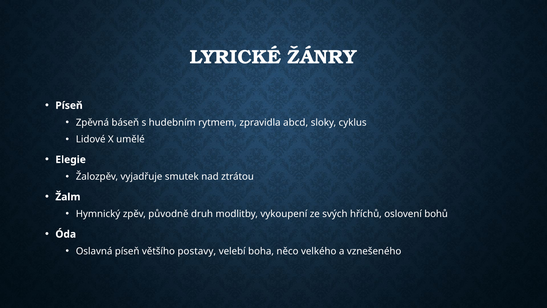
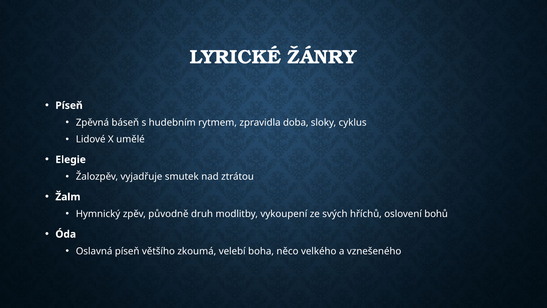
abcd: abcd -> doba
postavy: postavy -> zkoumá
